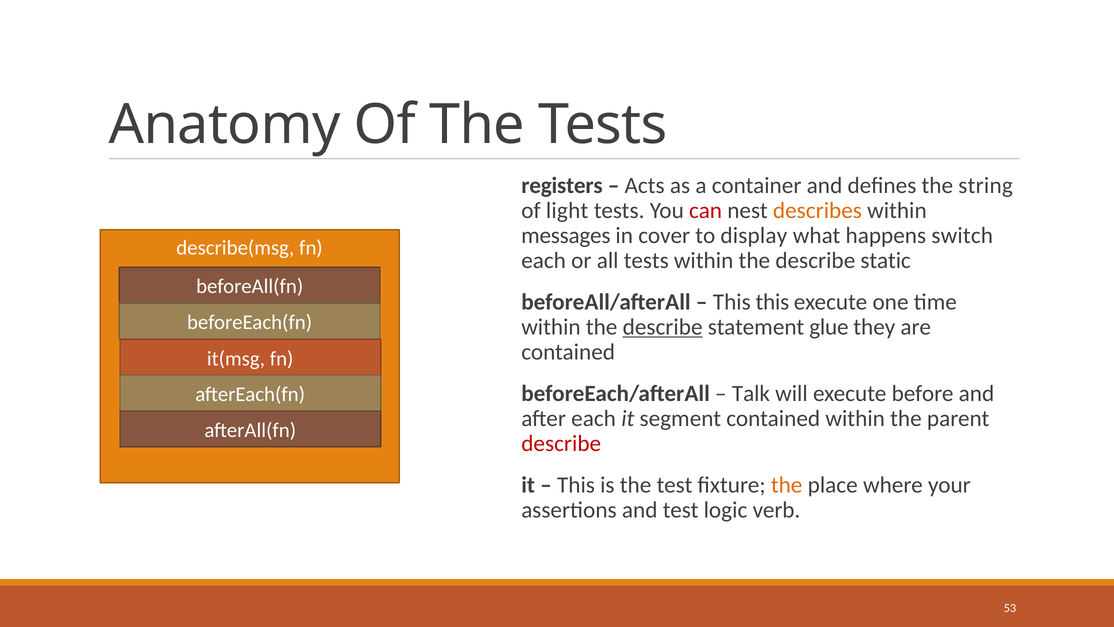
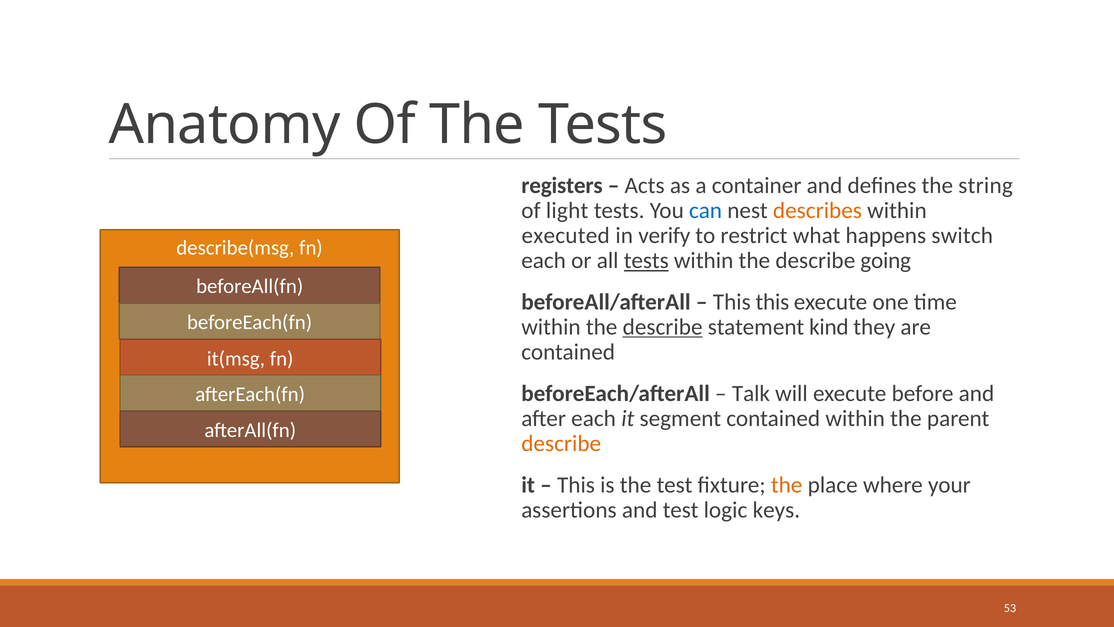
can colour: red -> blue
messages: messages -> executed
cover: cover -> verify
display: display -> restrict
tests at (646, 260) underline: none -> present
static: static -> going
glue: glue -> kind
describe at (561, 443) colour: red -> orange
verb: verb -> keys
